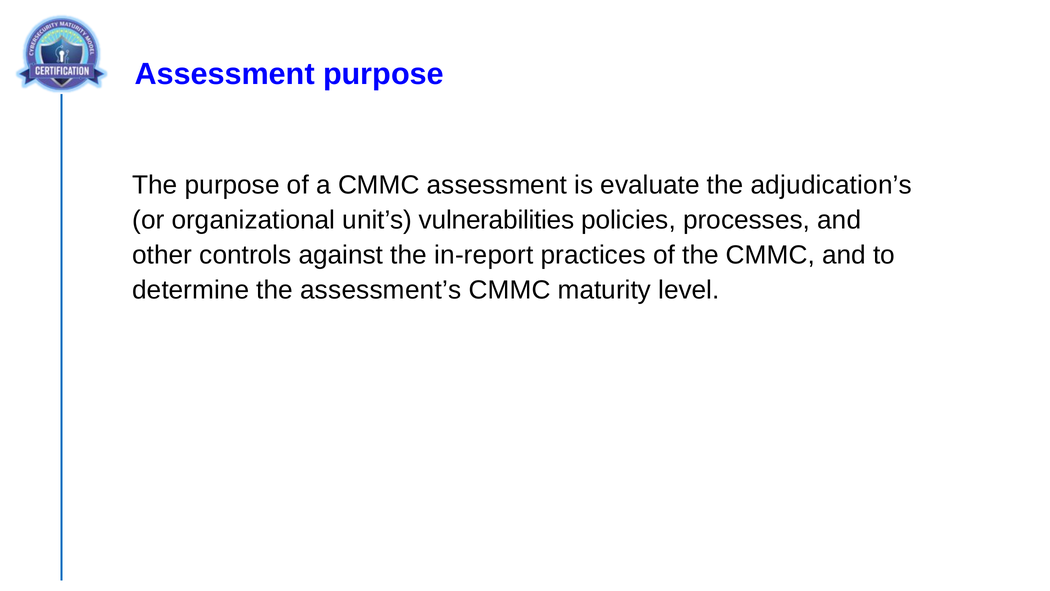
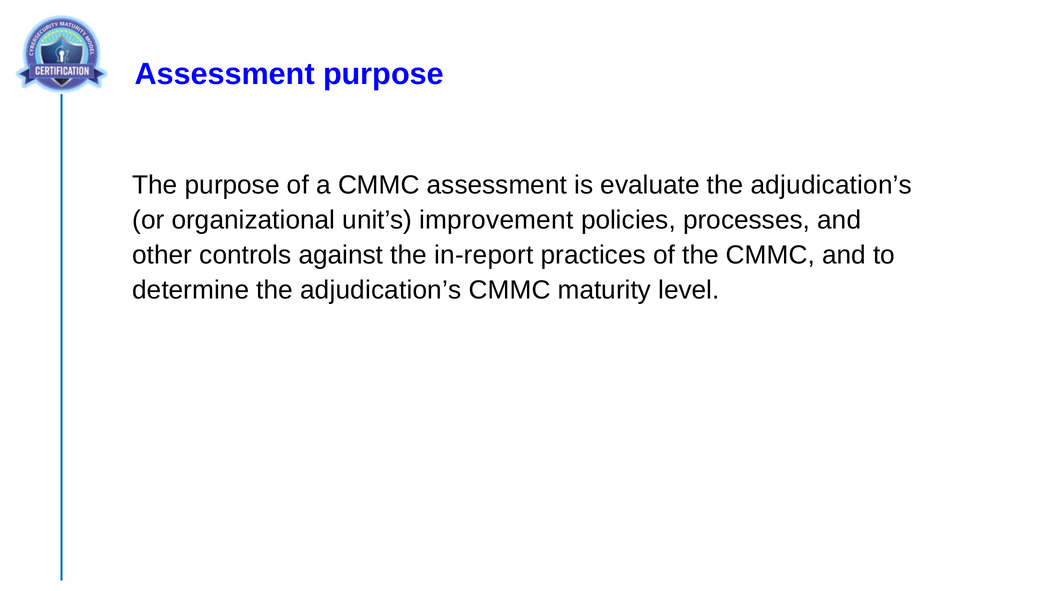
vulnerabilities: vulnerabilities -> improvement
determine the assessment’s: assessment’s -> adjudication’s
